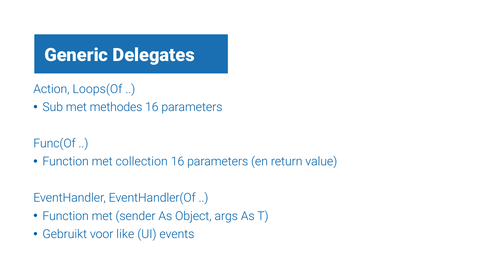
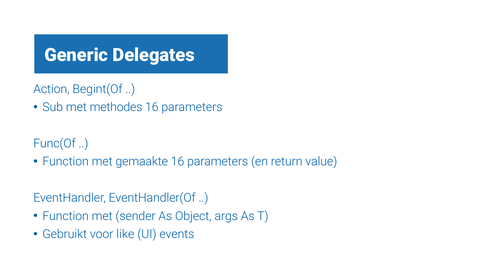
Loops(Of: Loops(Of -> Begint(Of
collection: collection -> gemaakte
